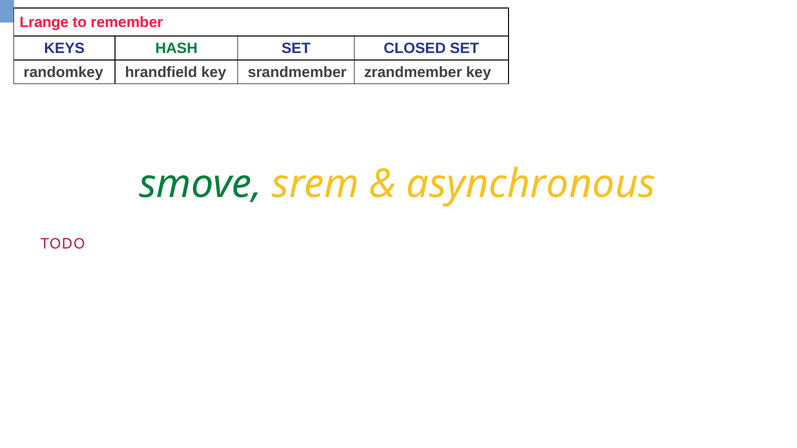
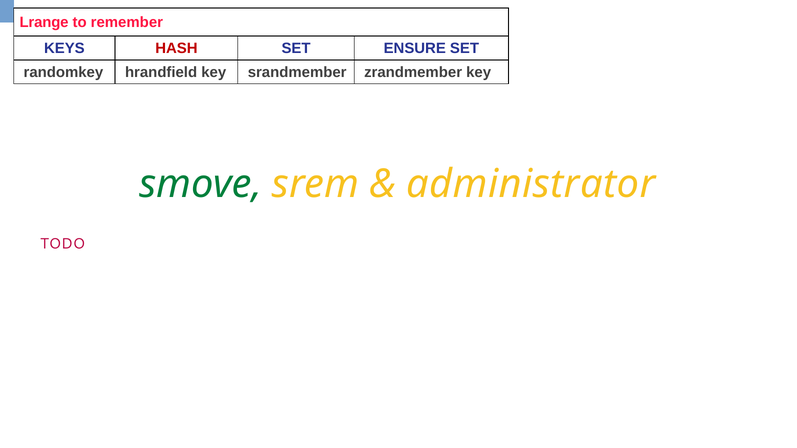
HASH colour: green -> red
CLOSED: CLOSED -> ENSURE
asynchronous: asynchronous -> administrator
